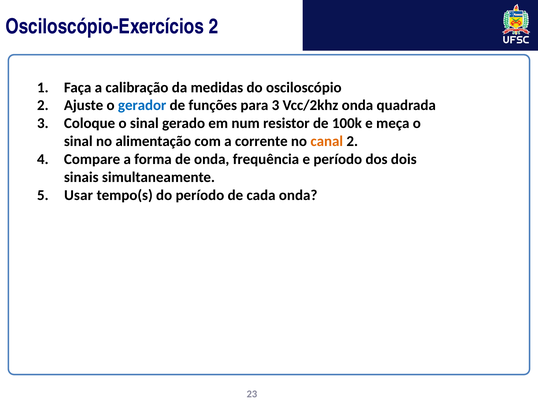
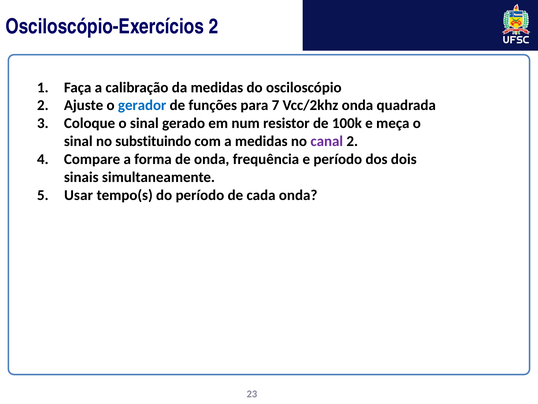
para 3: 3 -> 7
alimentação: alimentação -> substituindo
a corrente: corrente -> medidas
canal colour: orange -> purple
